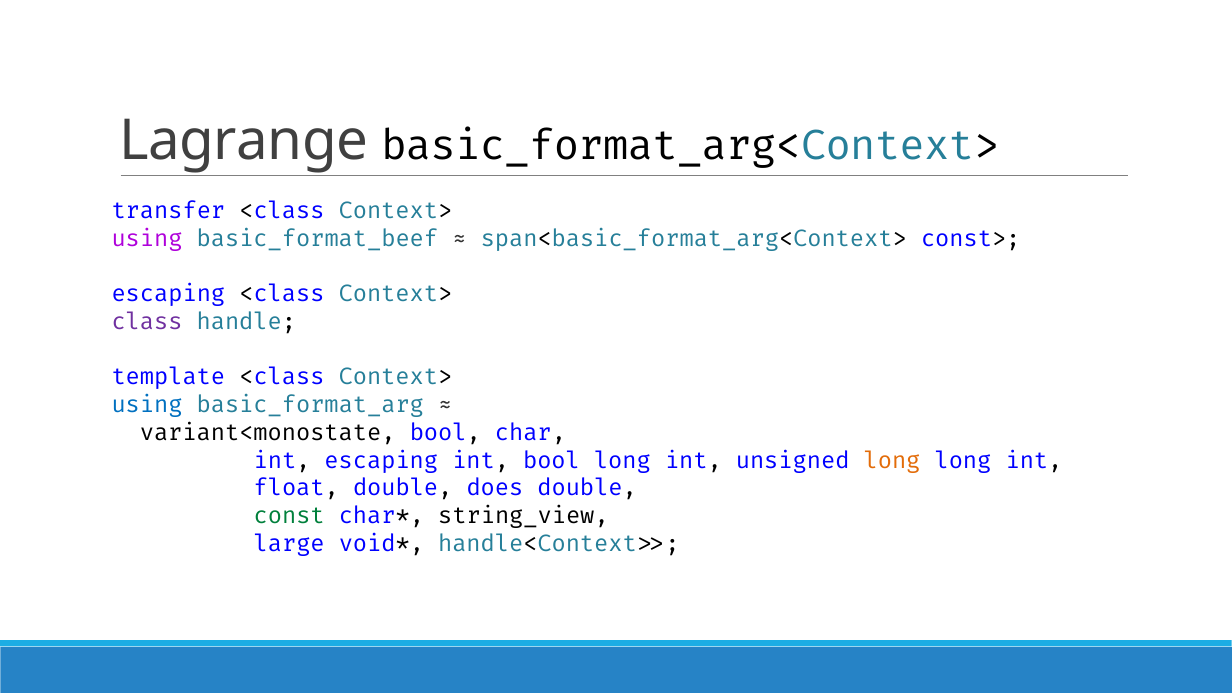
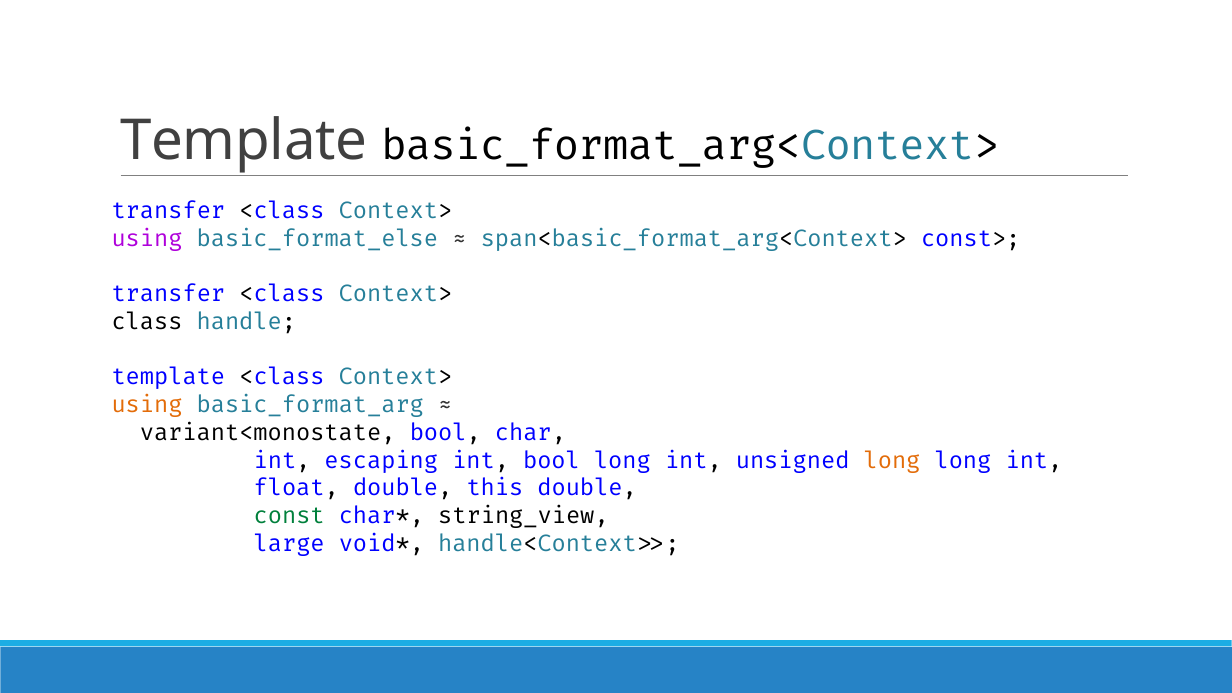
Lagrange at (244, 141): Lagrange -> Template
basic_format_beef: basic_format_beef -> basic_format_else
escaping at (168, 294): escaping -> transfer
class colour: purple -> black
using at (147, 405) colour: blue -> orange
does: does -> this
